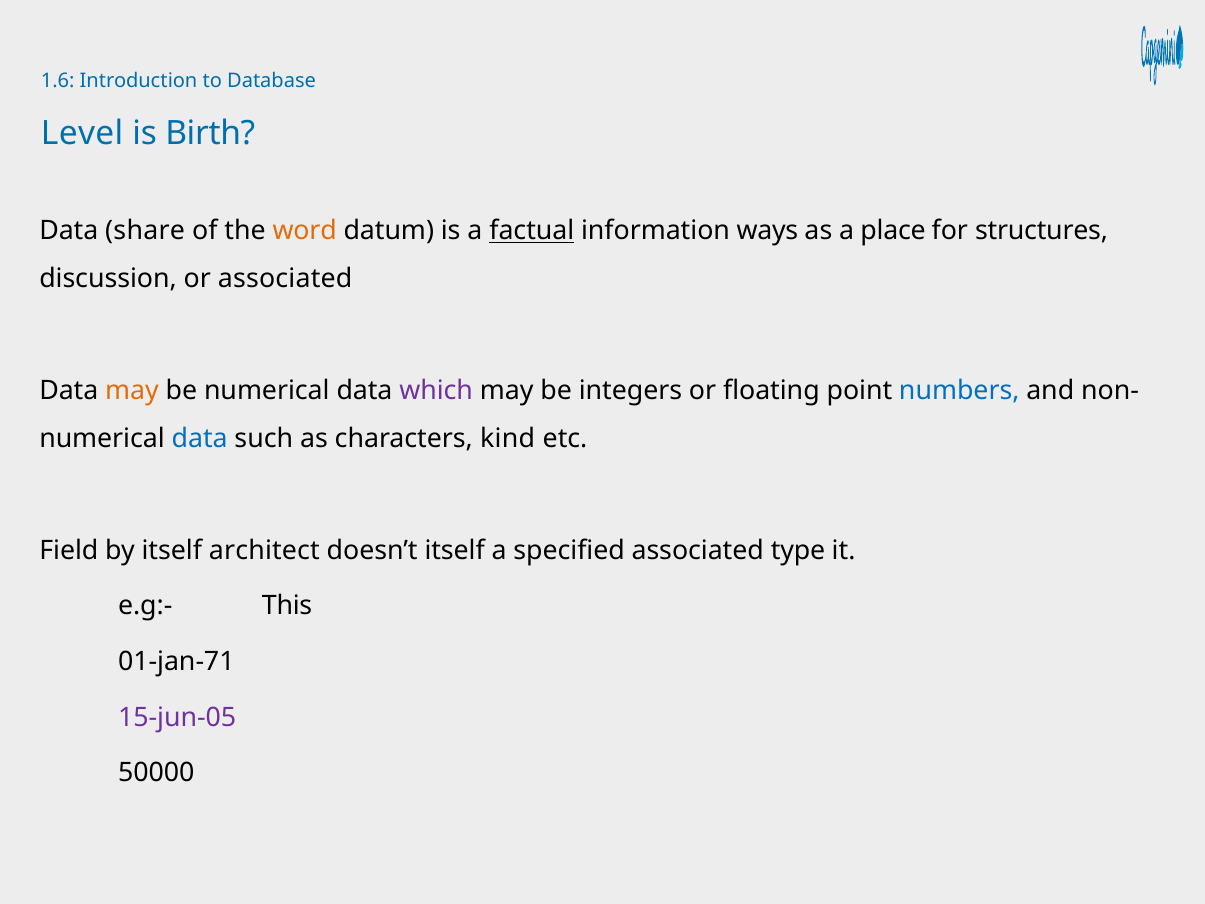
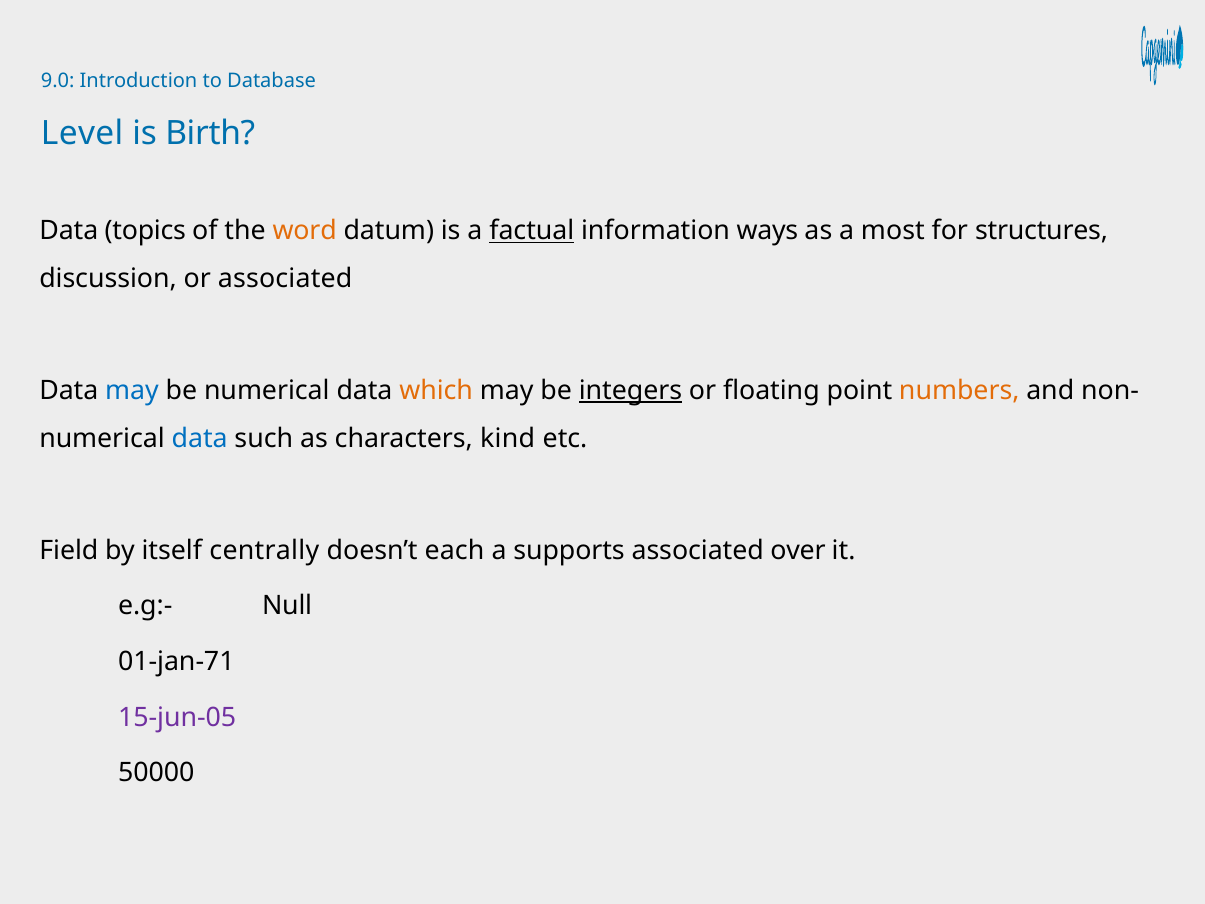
1.6: 1.6 -> 9.0
share: share -> topics
place: place -> most
may at (132, 390) colour: orange -> blue
which colour: purple -> orange
integers underline: none -> present
numbers colour: blue -> orange
architect: architect -> centrally
doesn’t itself: itself -> each
specified: specified -> supports
type: type -> over
This: This -> Null
